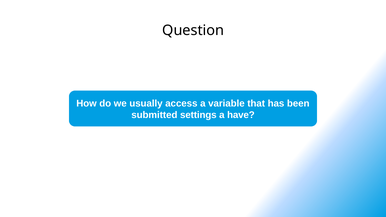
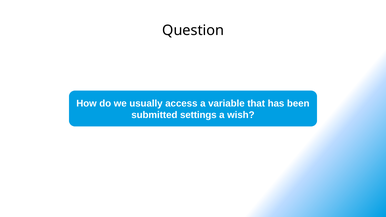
have: have -> wish
